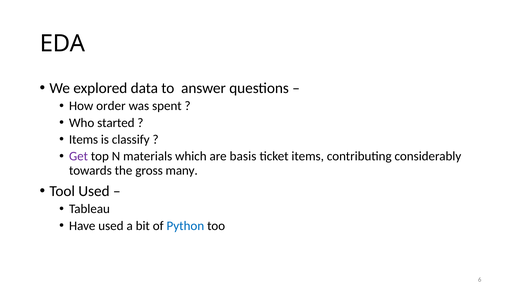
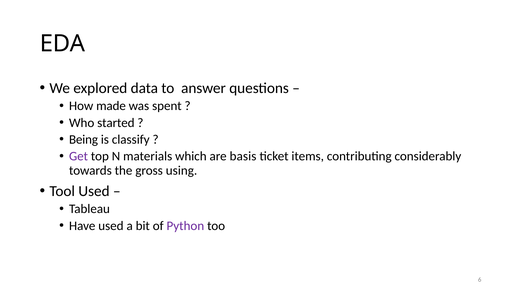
order: order -> made
Items at (84, 140): Items -> Being
many: many -> using
Python colour: blue -> purple
